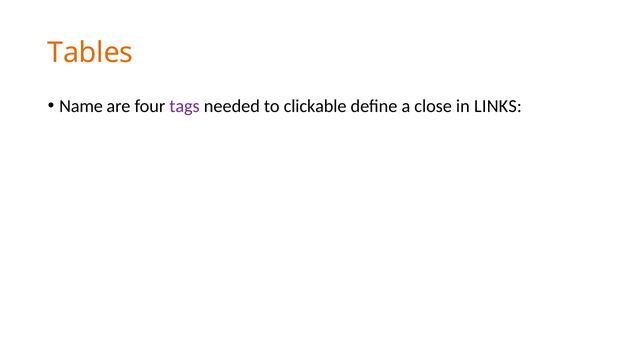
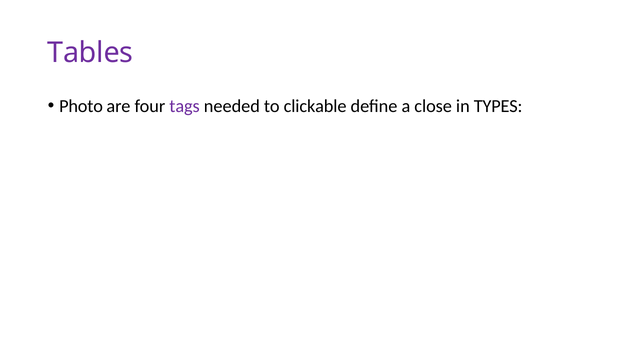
Tables colour: orange -> purple
Name: Name -> Photo
LINKS: LINKS -> TYPES
